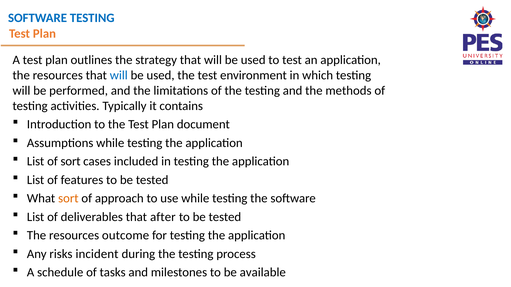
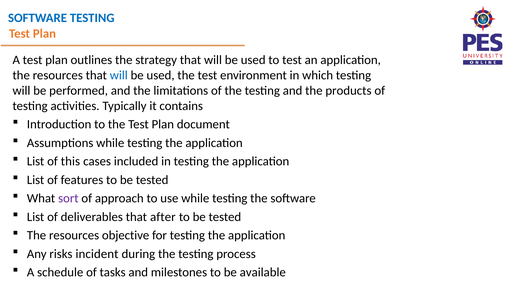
methods: methods -> products
of sort: sort -> this
sort at (68, 199) colour: orange -> purple
outcome: outcome -> objective
